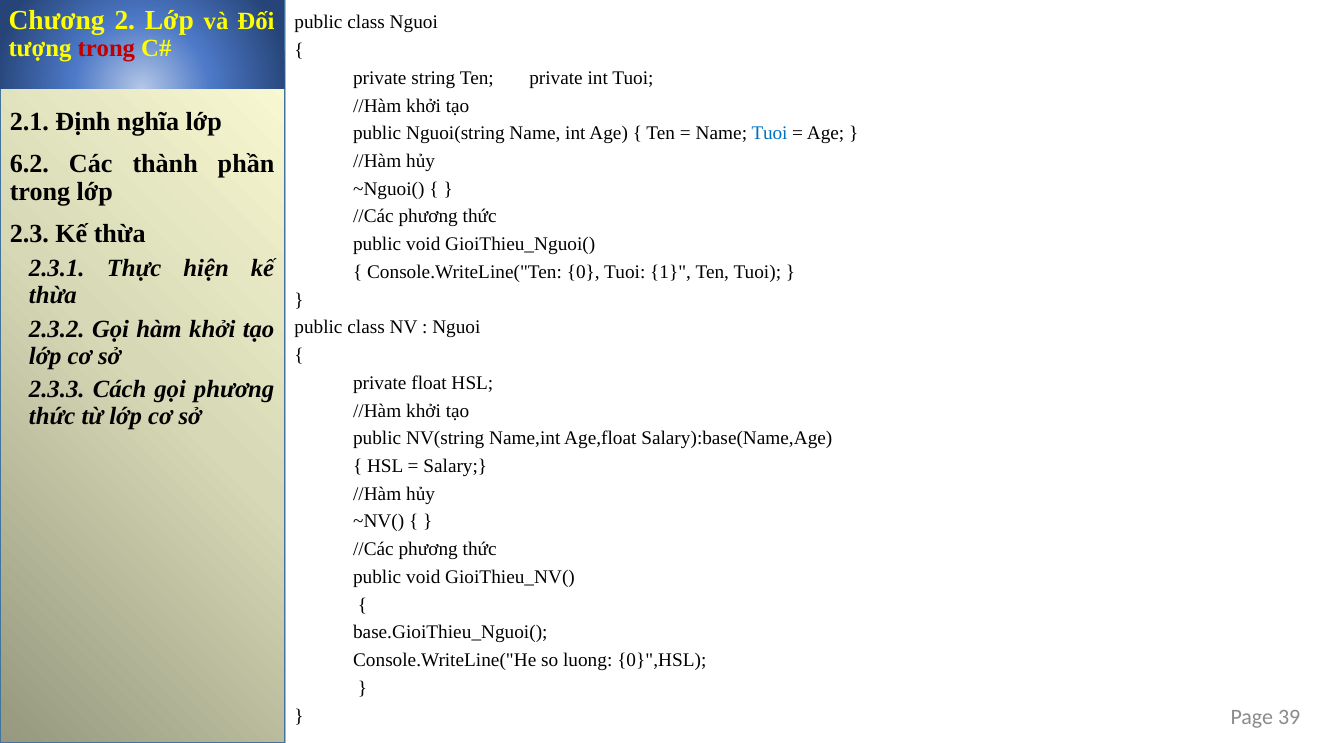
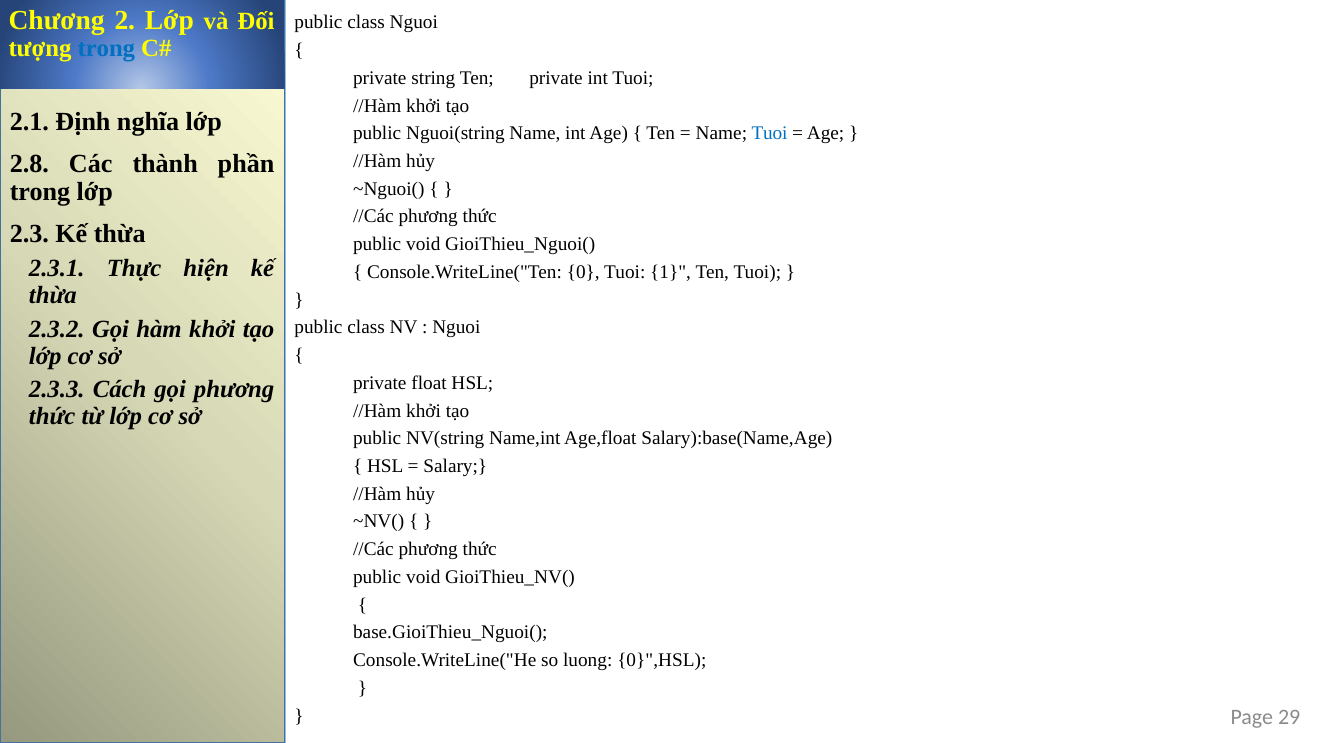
trong at (106, 48) colour: red -> blue
6.2: 6.2 -> 2.8
39: 39 -> 29
